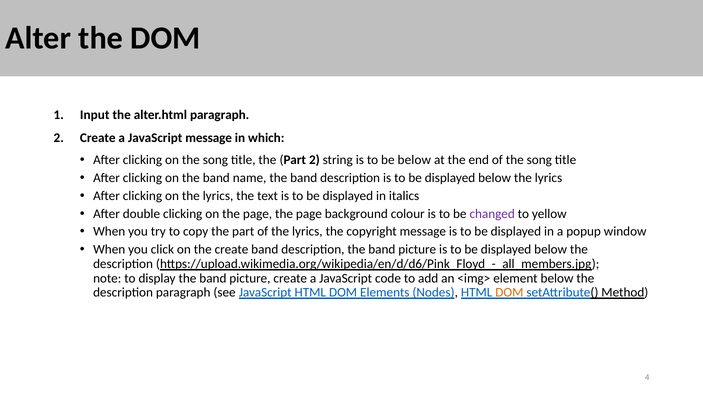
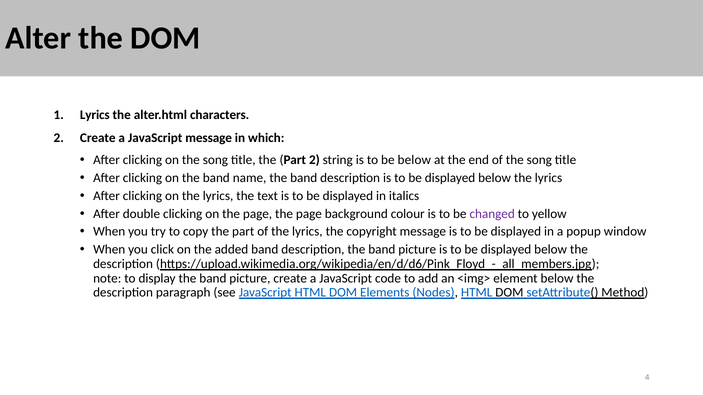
Input at (95, 115): Input -> Lyrics
alter.html paragraph: paragraph -> characters
the create: create -> added
DOM at (509, 293) colour: orange -> black
